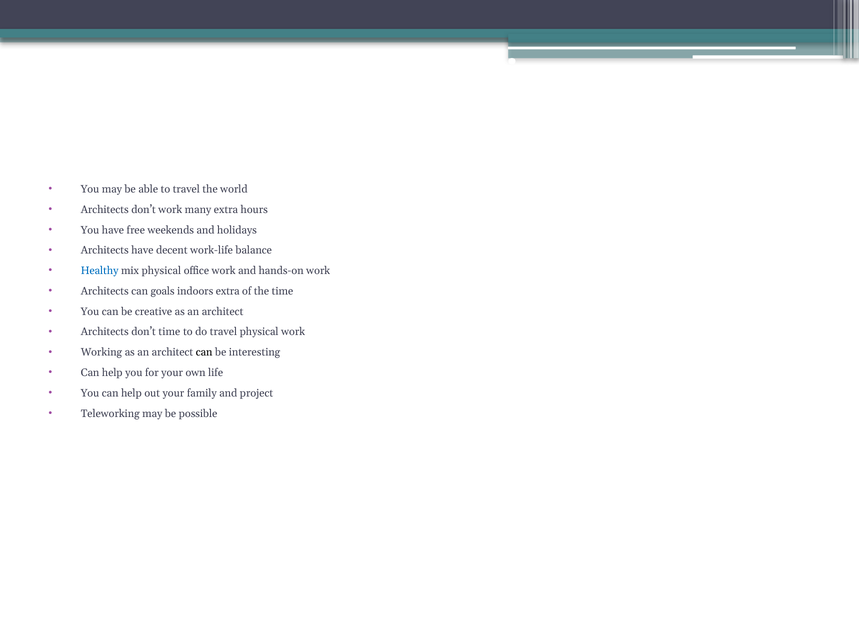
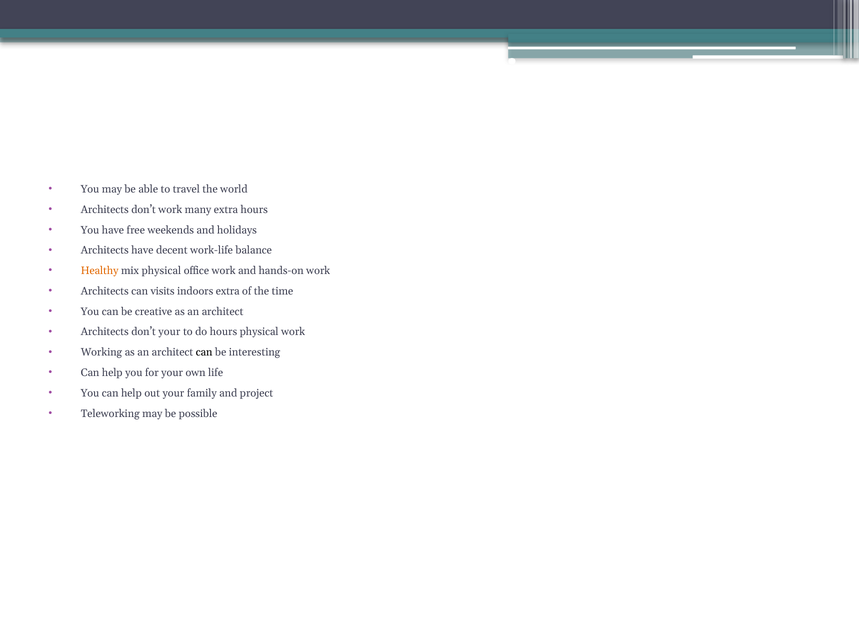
Healthy colour: blue -> orange
goals: goals -> visits
don’t time: time -> your
do travel: travel -> hours
